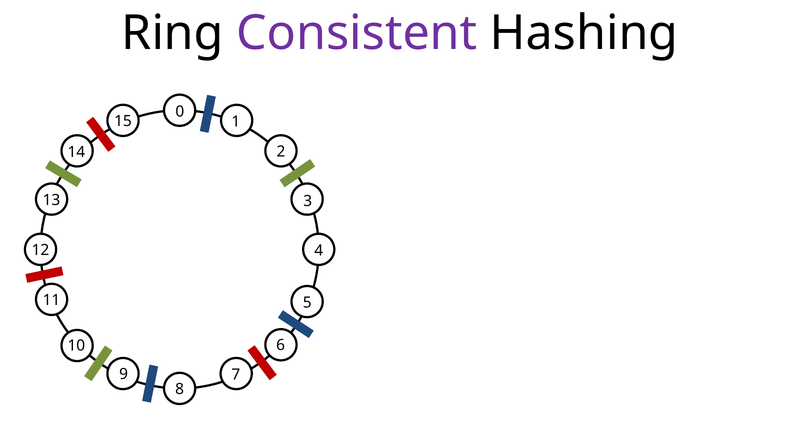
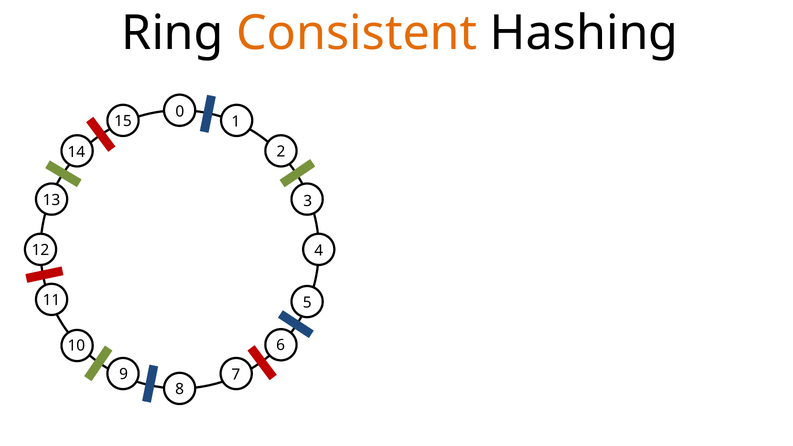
Consistent colour: purple -> orange
